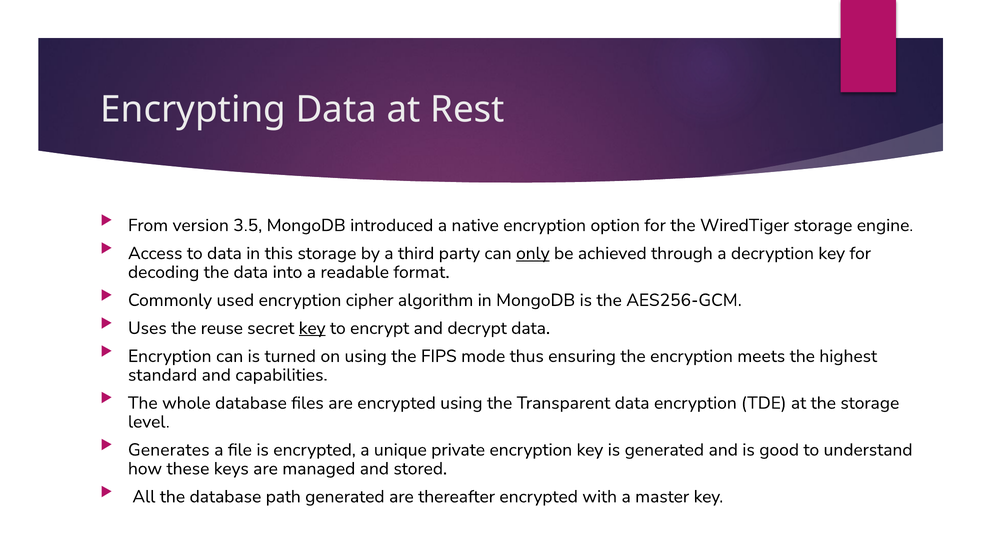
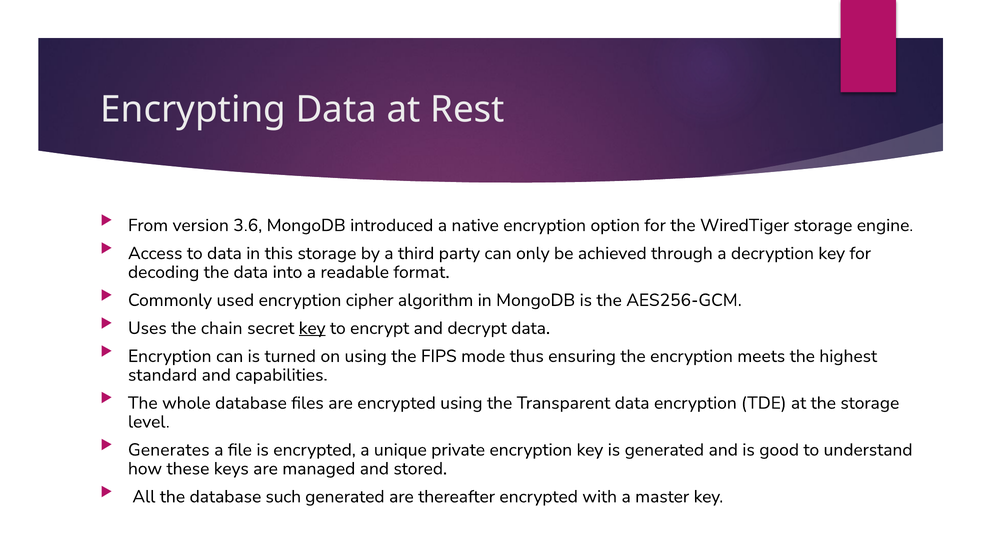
3.5: 3.5 -> 3.6
only underline: present -> none
reuse: reuse -> chain
path: path -> such
